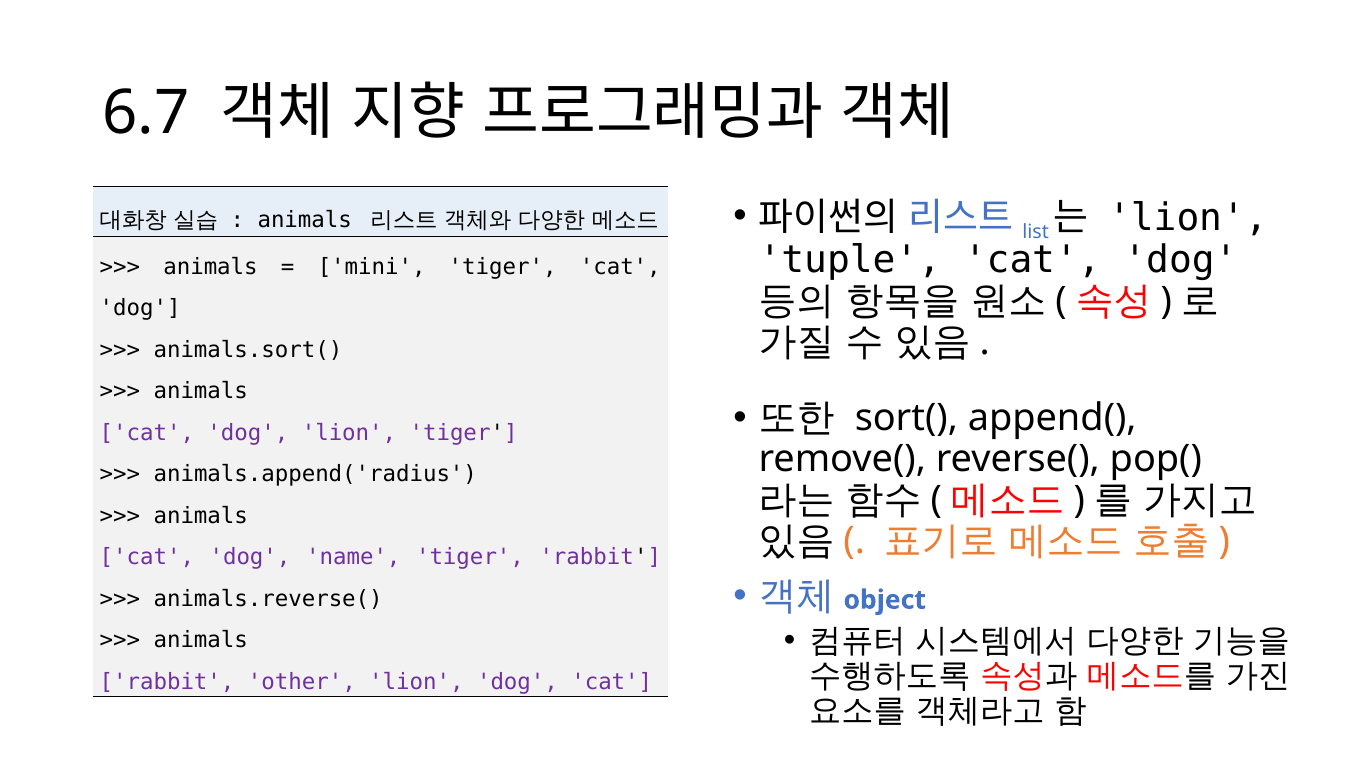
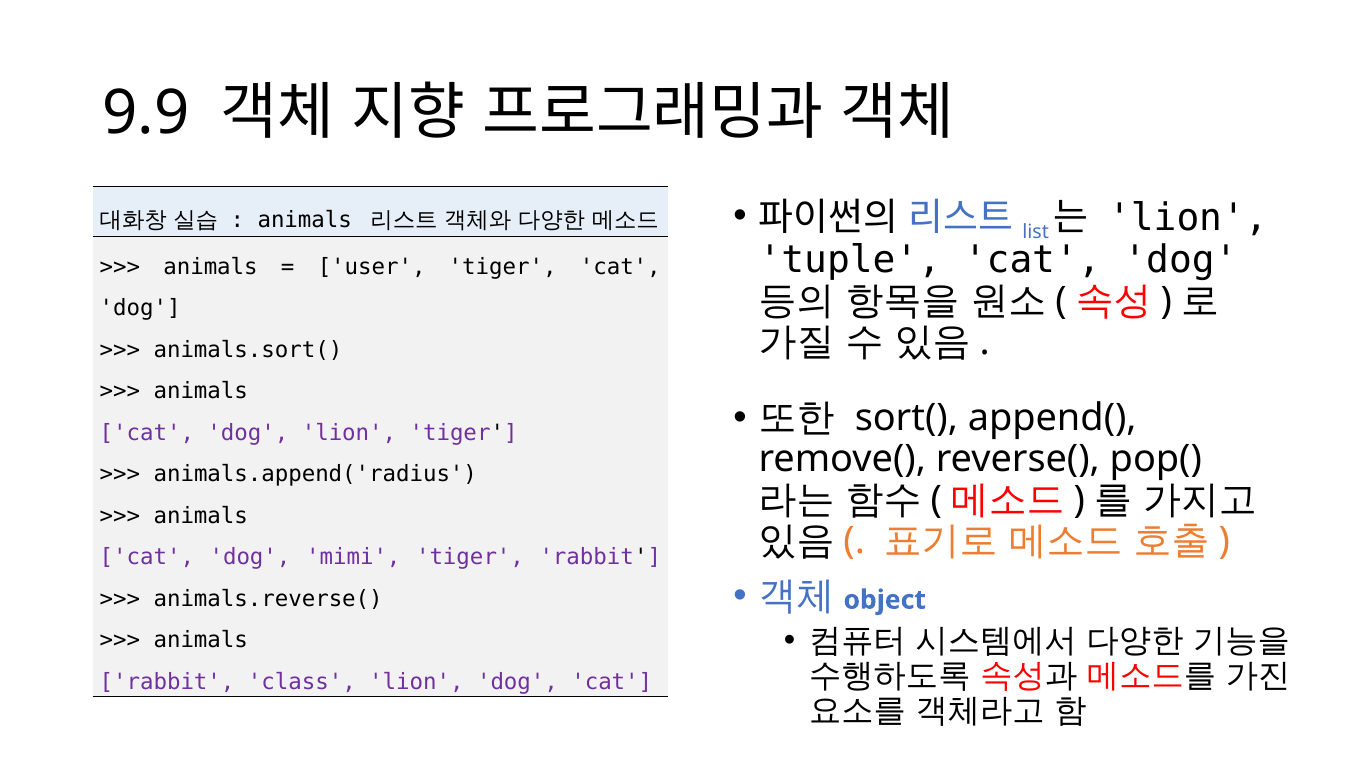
6.7: 6.7 -> 9.9
mini: mini -> user
name: name -> mimi
other: other -> class
